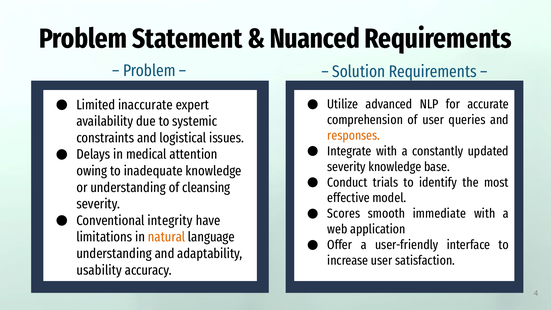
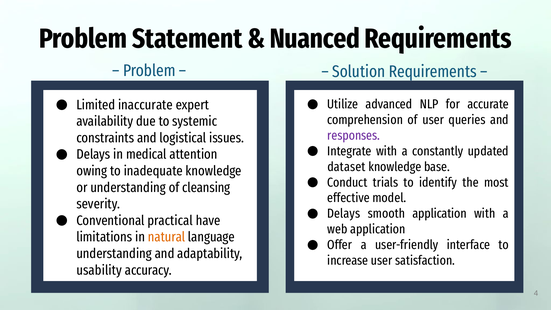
responses colour: orange -> purple
severity at (347, 167): severity -> dataset
Scores at (344, 214): Scores -> Delays
smooth immediate: immediate -> application
integrity: integrity -> practical
